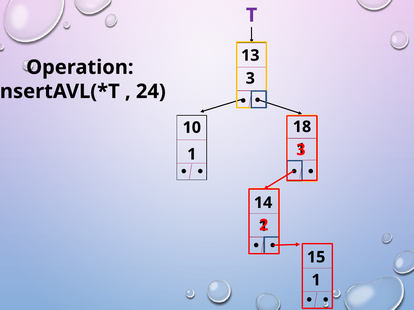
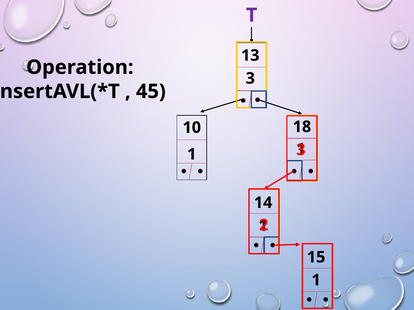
24: 24 -> 45
